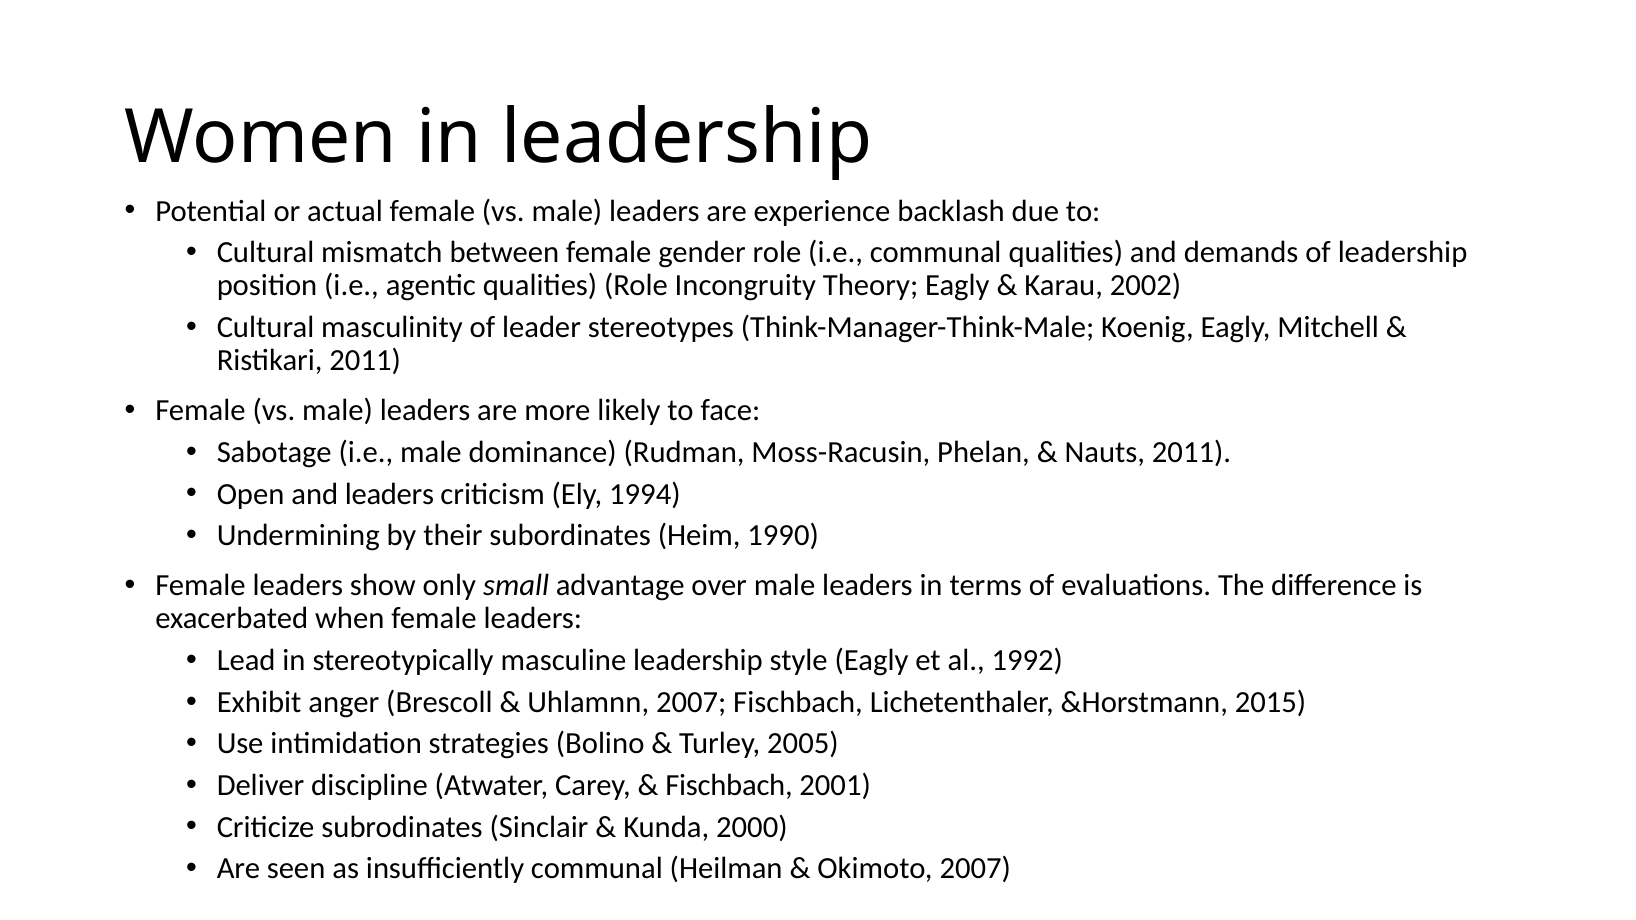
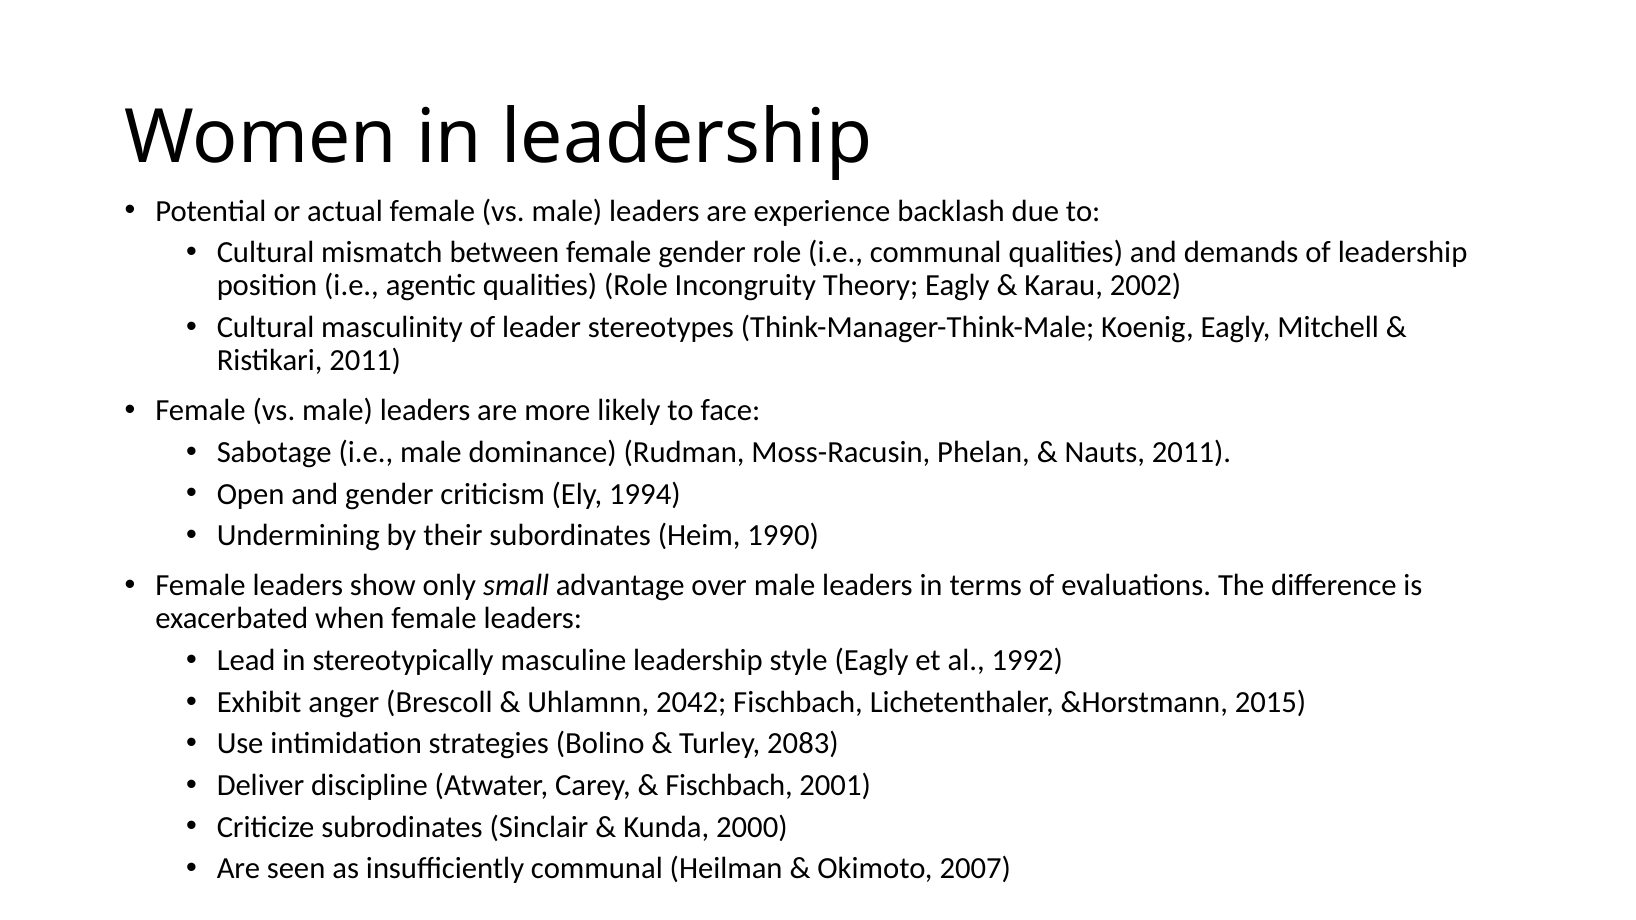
and leaders: leaders -> gender
Uhlamnn 2007: 2007 -> 2042
2005: 2005 -> 2083
